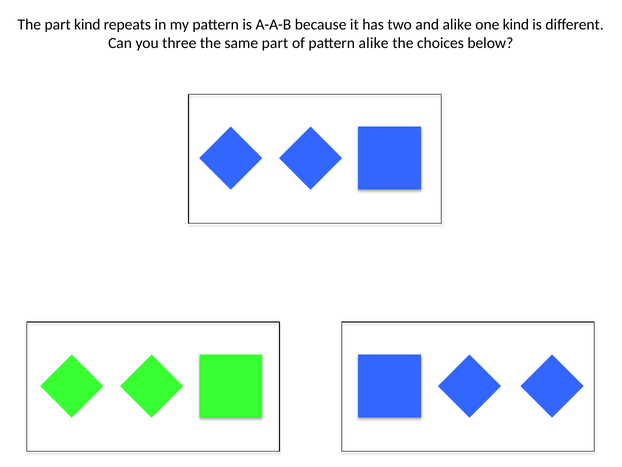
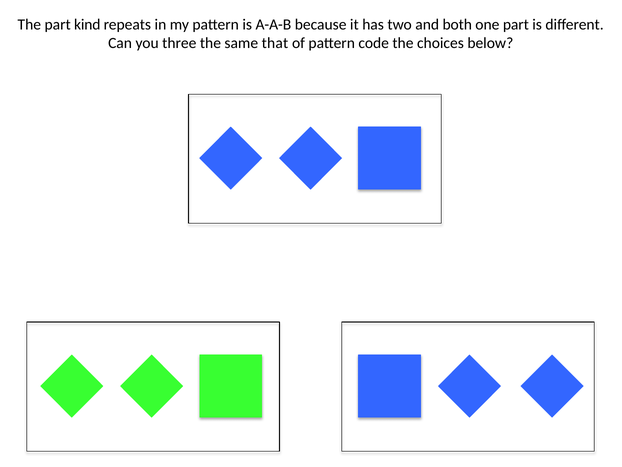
and alike: alike -> both
one kind: kind -> part
same part: part -> that
pattern alike: alike -> code
